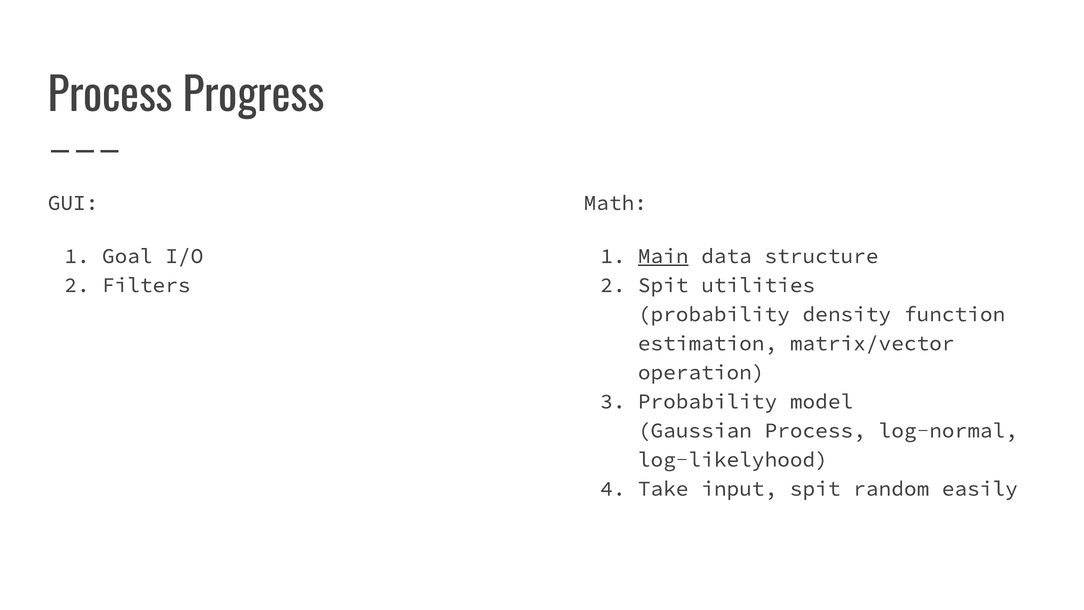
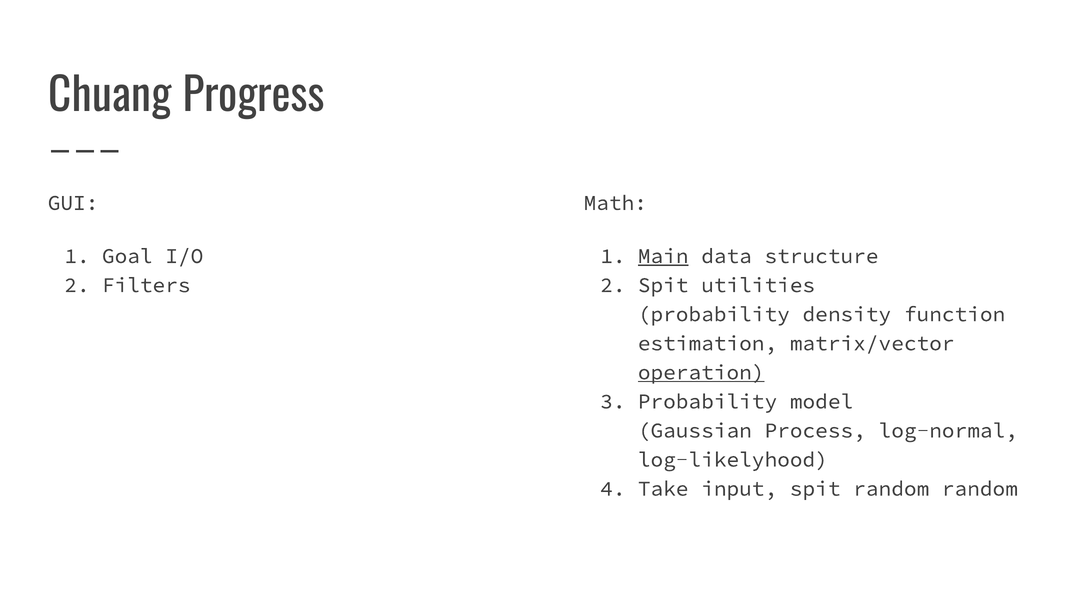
Process at (110, 96): Process -> Chuang
operation underline: none -> present
random easily: easily -> random
